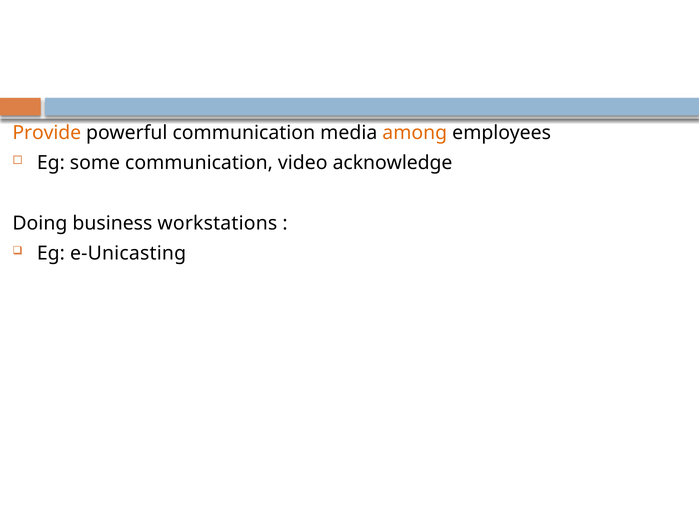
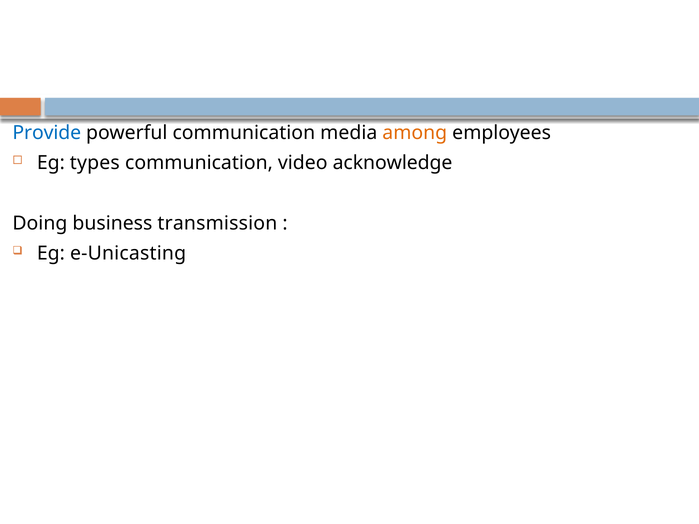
Provide colour: orange -> blue
some: some -> types
workstations: workstations -> transmission
